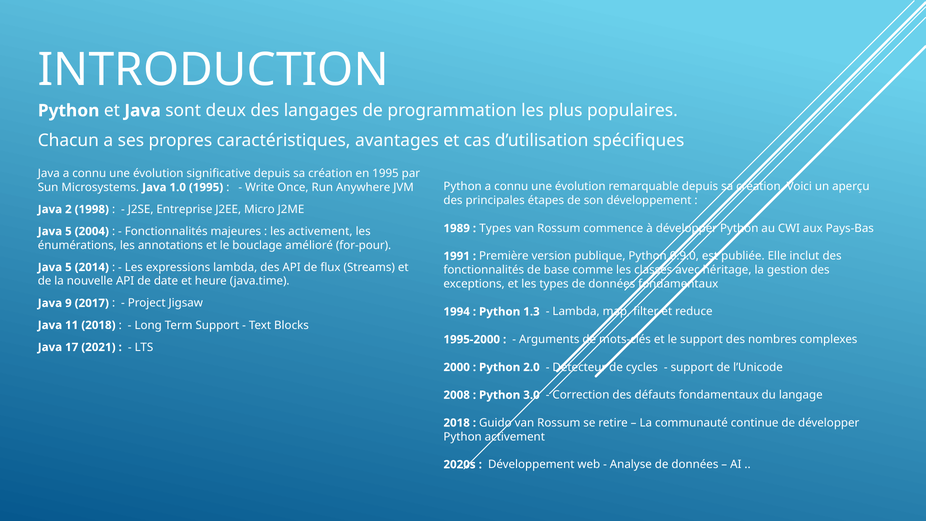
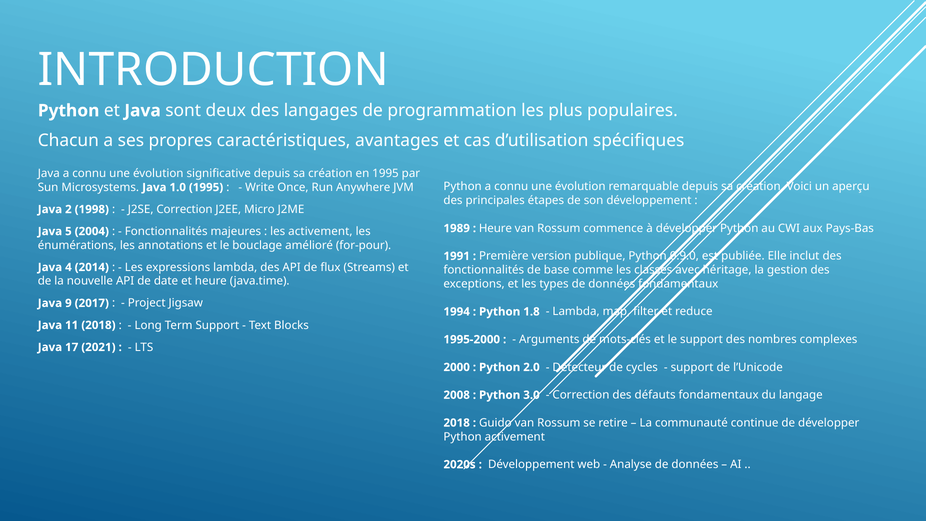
J2SE Entreprise: Entreprise -> Correction
Types at (495, 228): Types -> Heure
5 at (68, 267): 5 -> 4
1.3: 1.3 -> 1.8
